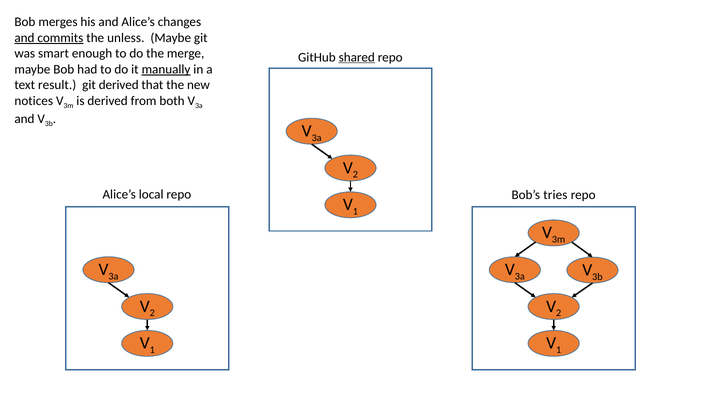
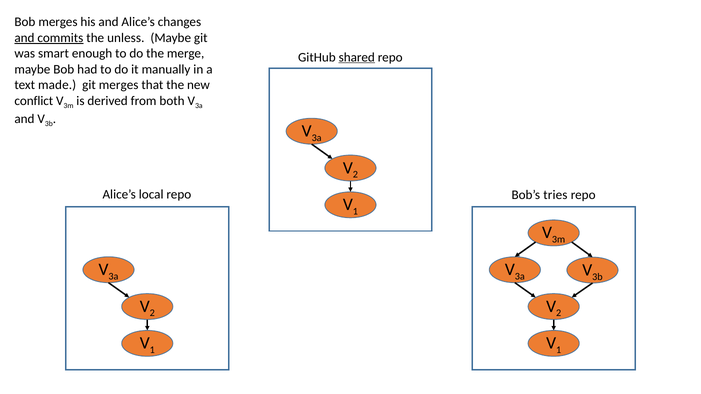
manually underline: present -> none
result: result -> made
git derived: derived -> merges
notices: notices -> conflict
